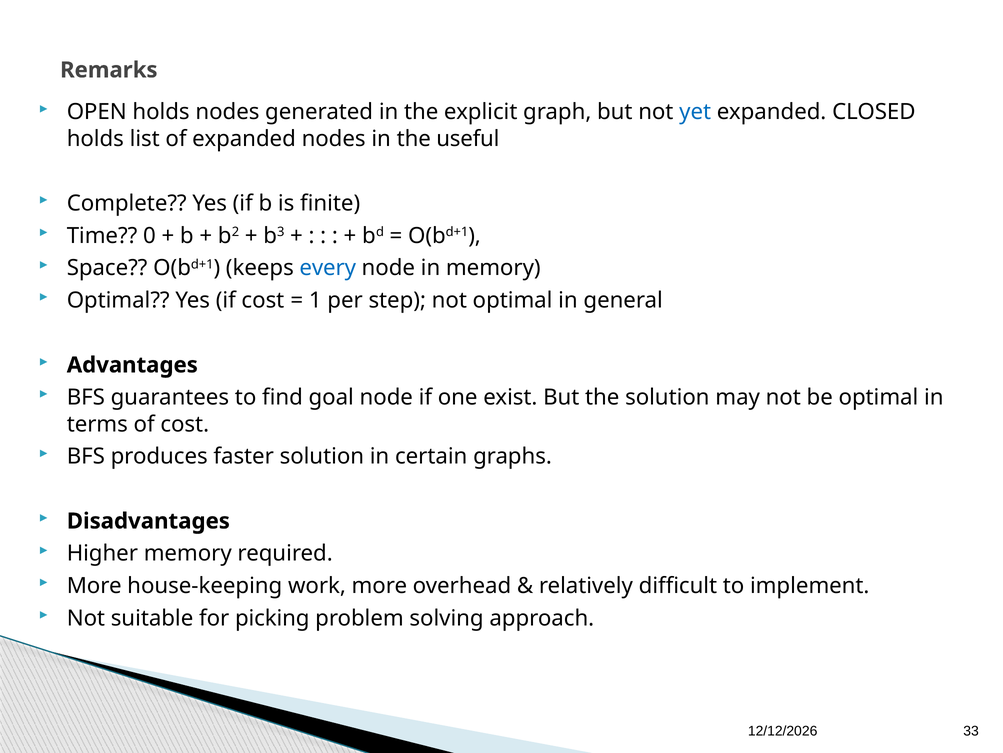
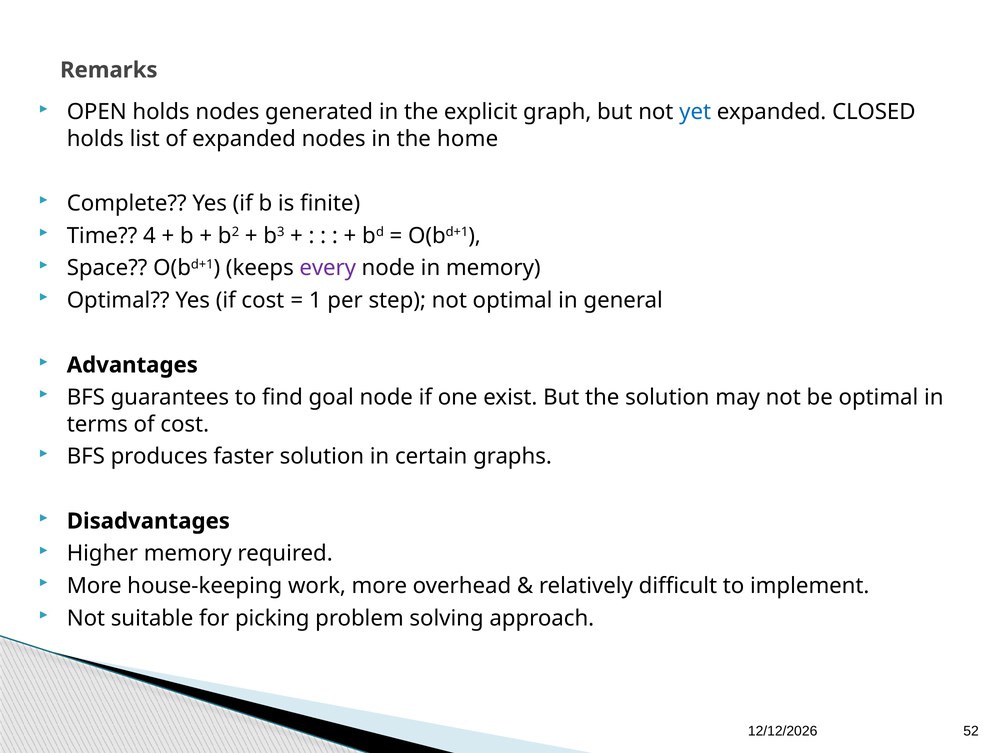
useful: useful -> home
0: 0 -> 4
every colour: blue -> purple
33: 33 -> 52
